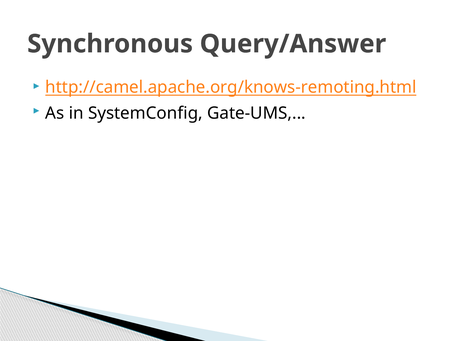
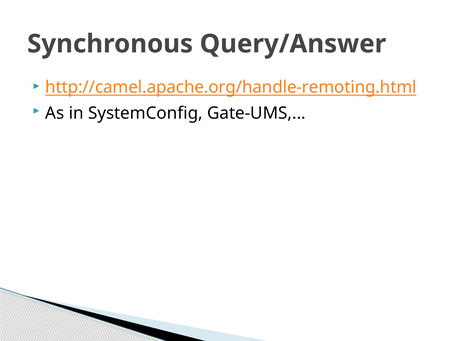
http://camel.apache.org/knows-remoting.html: http://camel.apache.org/knows-remoting.html -> http://camel.apache.org/handle-remoting.html
